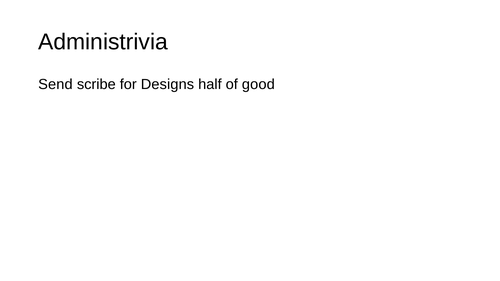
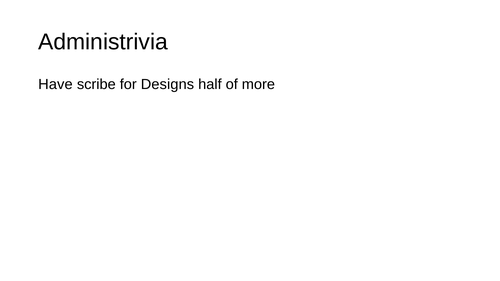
Send: Send -> Have
good: good -> more
